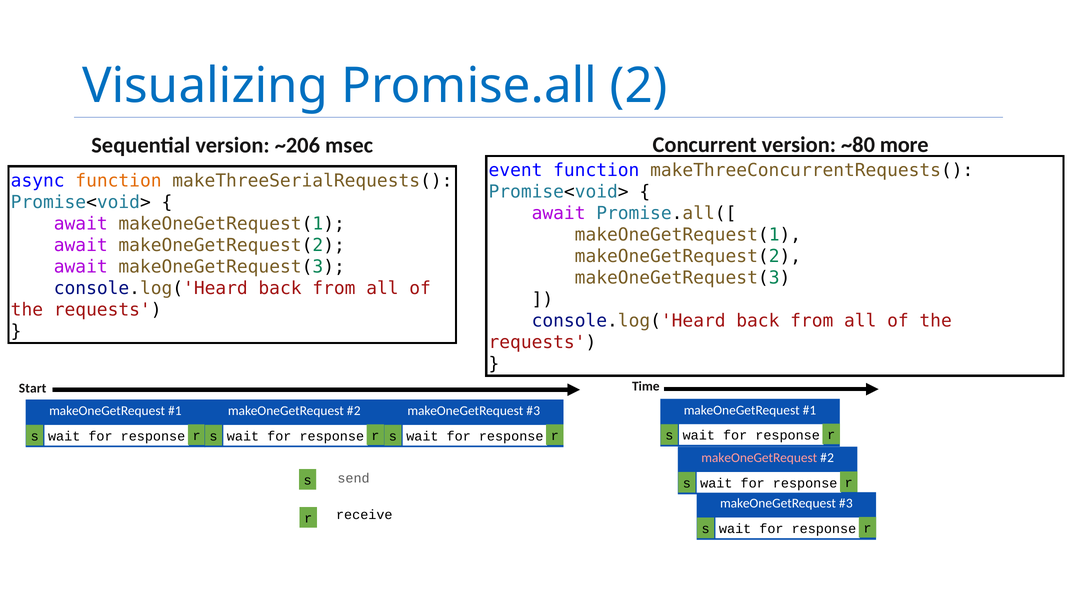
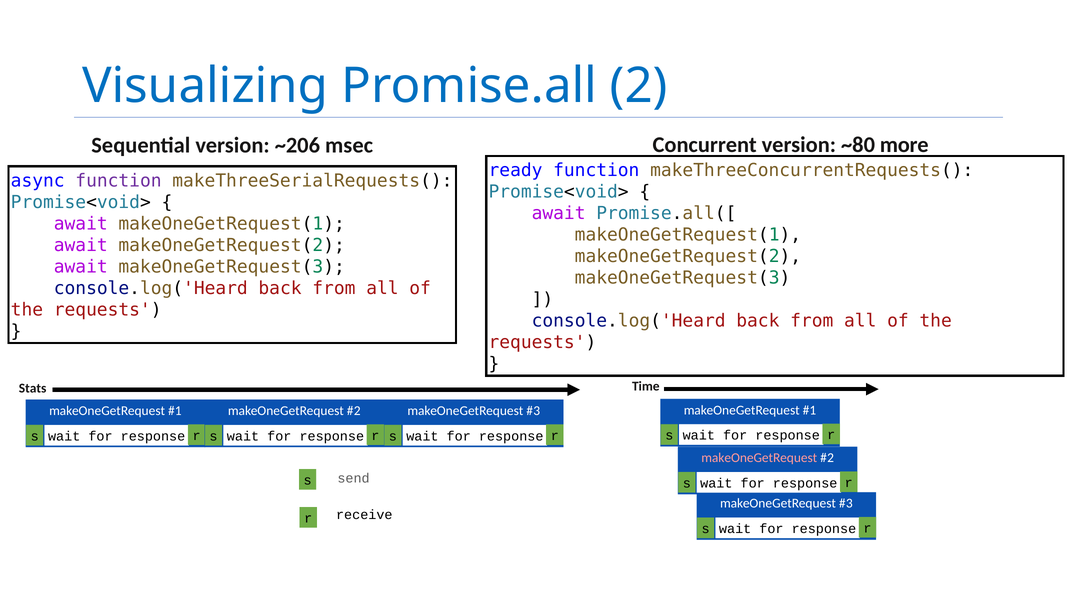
event: event -> ready
function at (118, 181) colour: orange -> purple
Start: Start -> Stats
